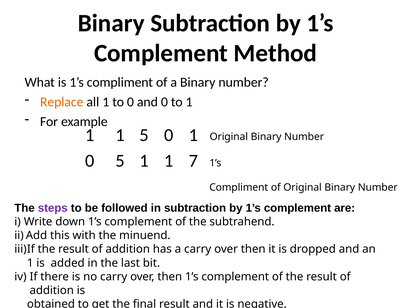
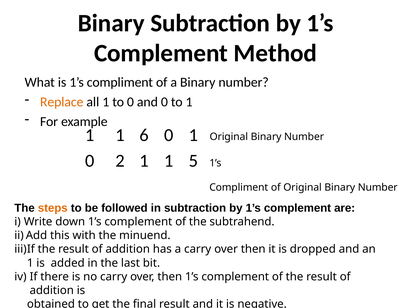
1 5: 5 -> 6
0 5: 5 -> 2
7: 7 -> 5
steps colour: purple -> orange
